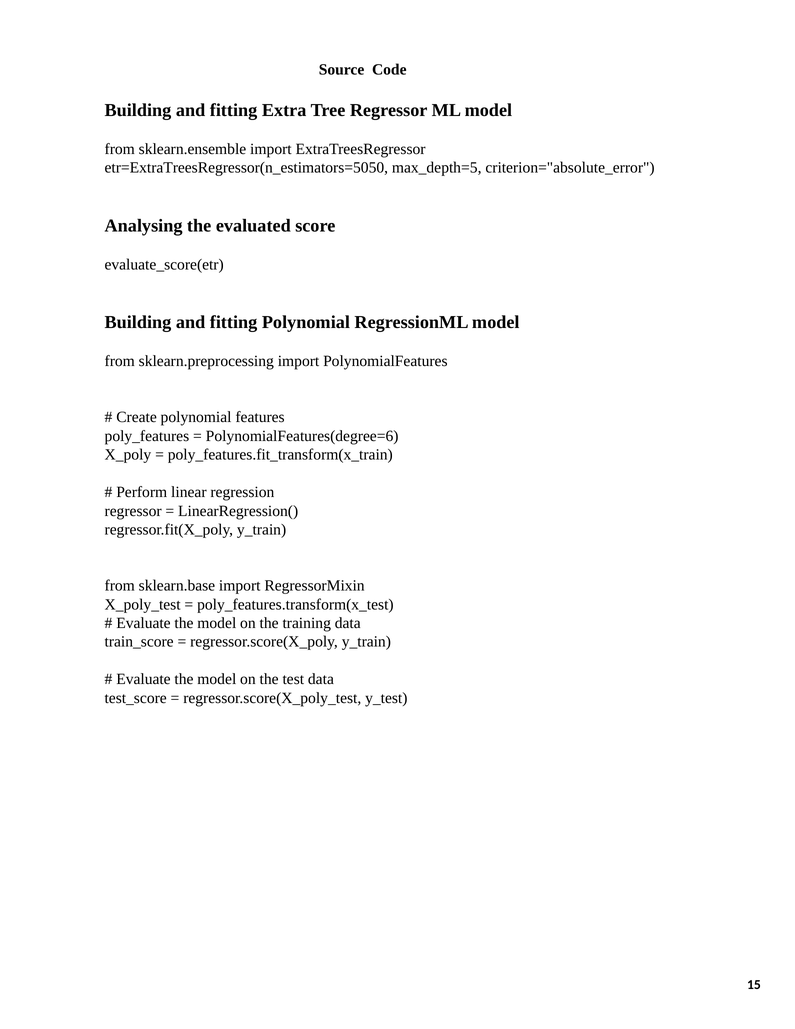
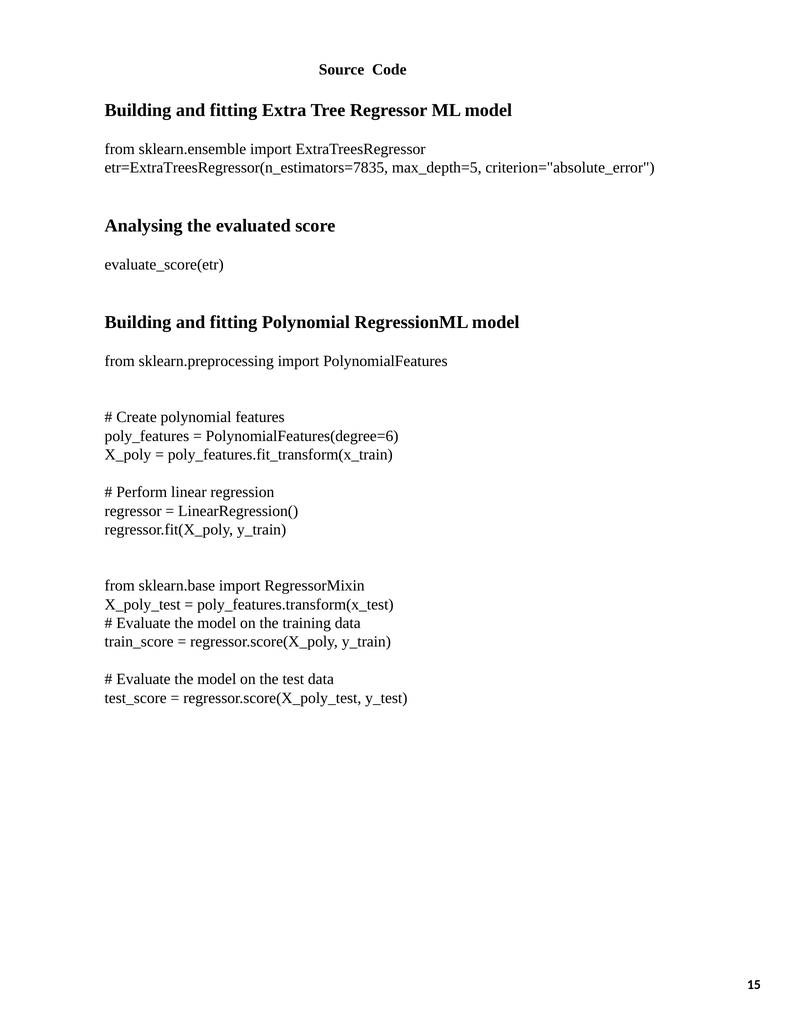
etr=ExtraTreesRegressor(n_estimators=5050: etr=ExtraTreesRegressor(n_estimators=5050 -> etr=ExtraTreesRegressor(n_estimators=7835
